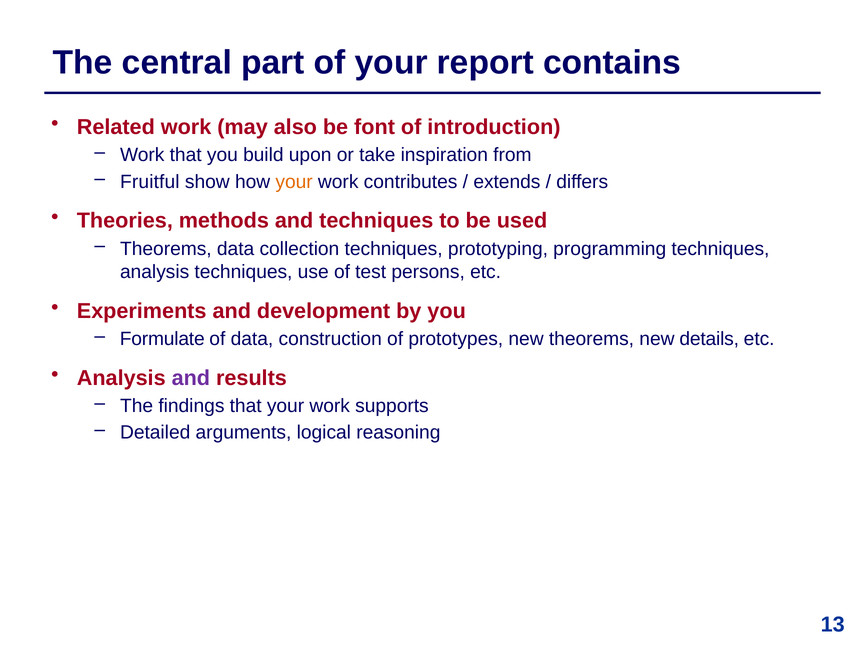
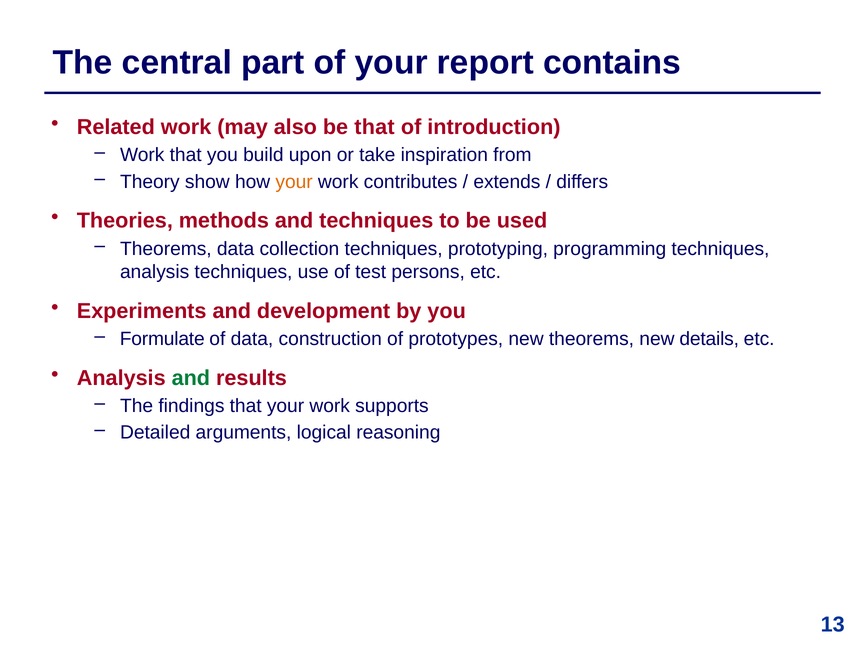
be font: font -> that
Fruitful: Fruitful -> Theory
and at (191, 378) colour: purple -> green
